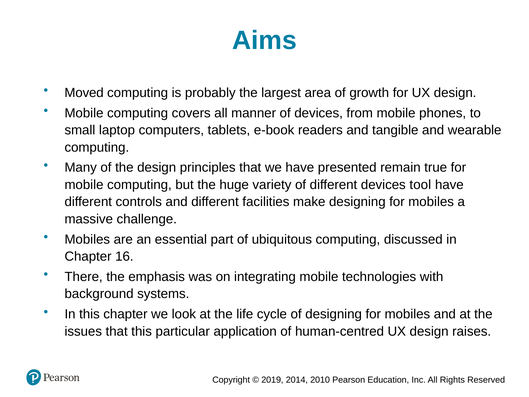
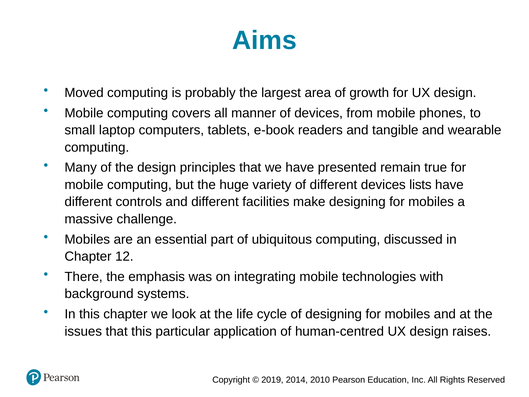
tool: tool -> lists
16: 16 -> 12
